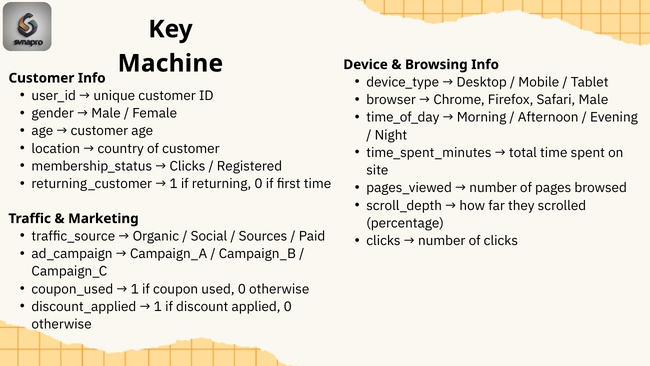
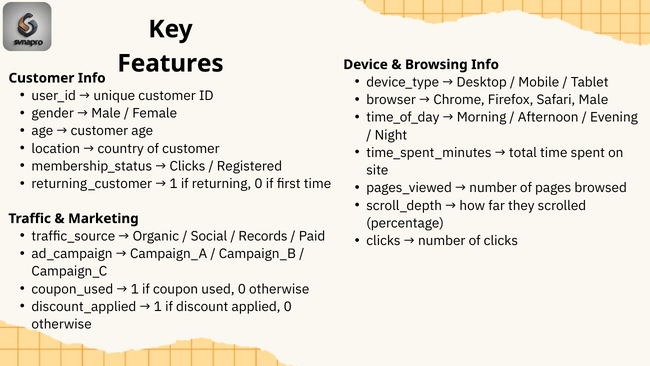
Machine: Machine -> Features
Sources: Sources -> Records
